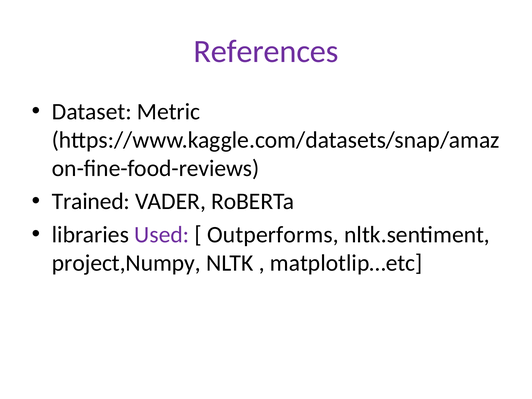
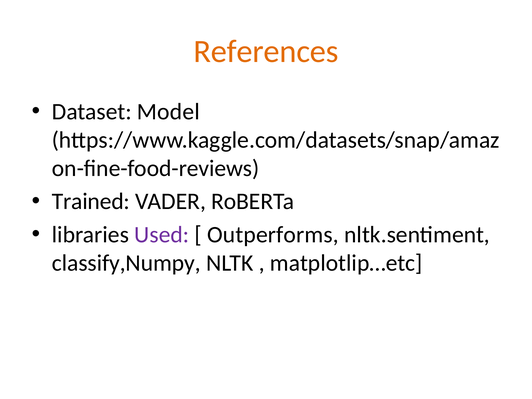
References colour: purple -> orange
Metric: Metric -> Model
project,Numpy: project,Numpy -> classify,Numpy
